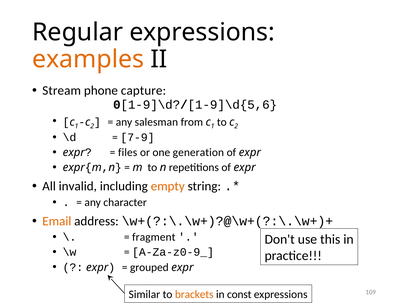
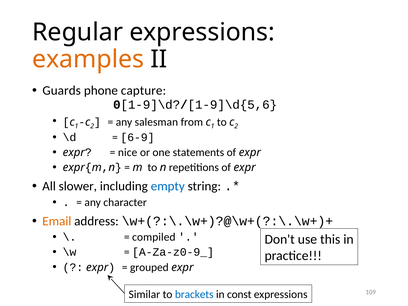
Stream: Stream -> Guards
7-9: 7-9 -> 6-9
files: files -> nice
generation: generation -> statements
invalid: invalid -> slower
empty colour: orange -> blue
fragment: fragment -> compiled
brackets colour: orange -> blue
